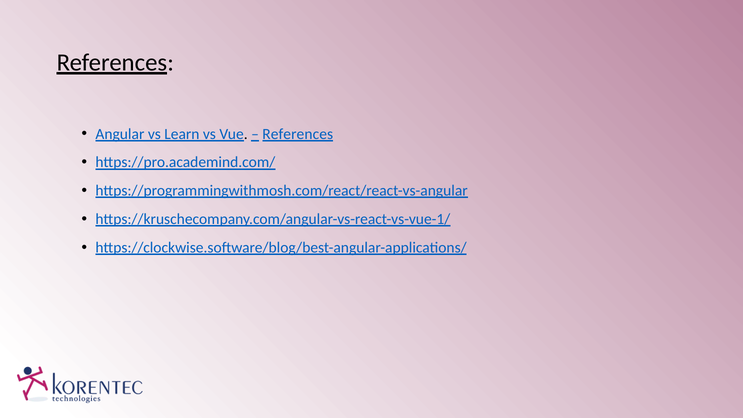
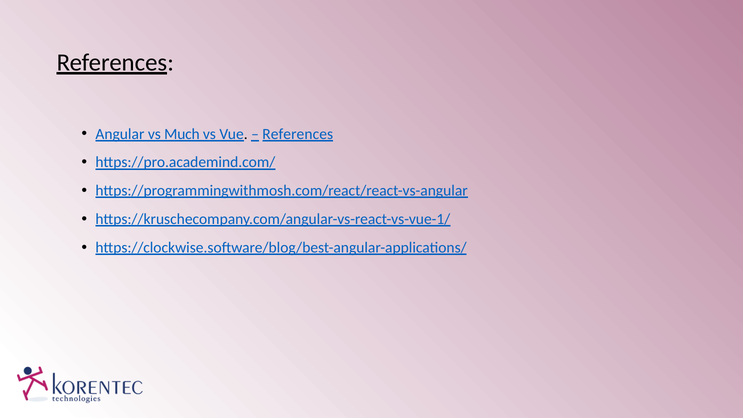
Learn: Learn -> Much
